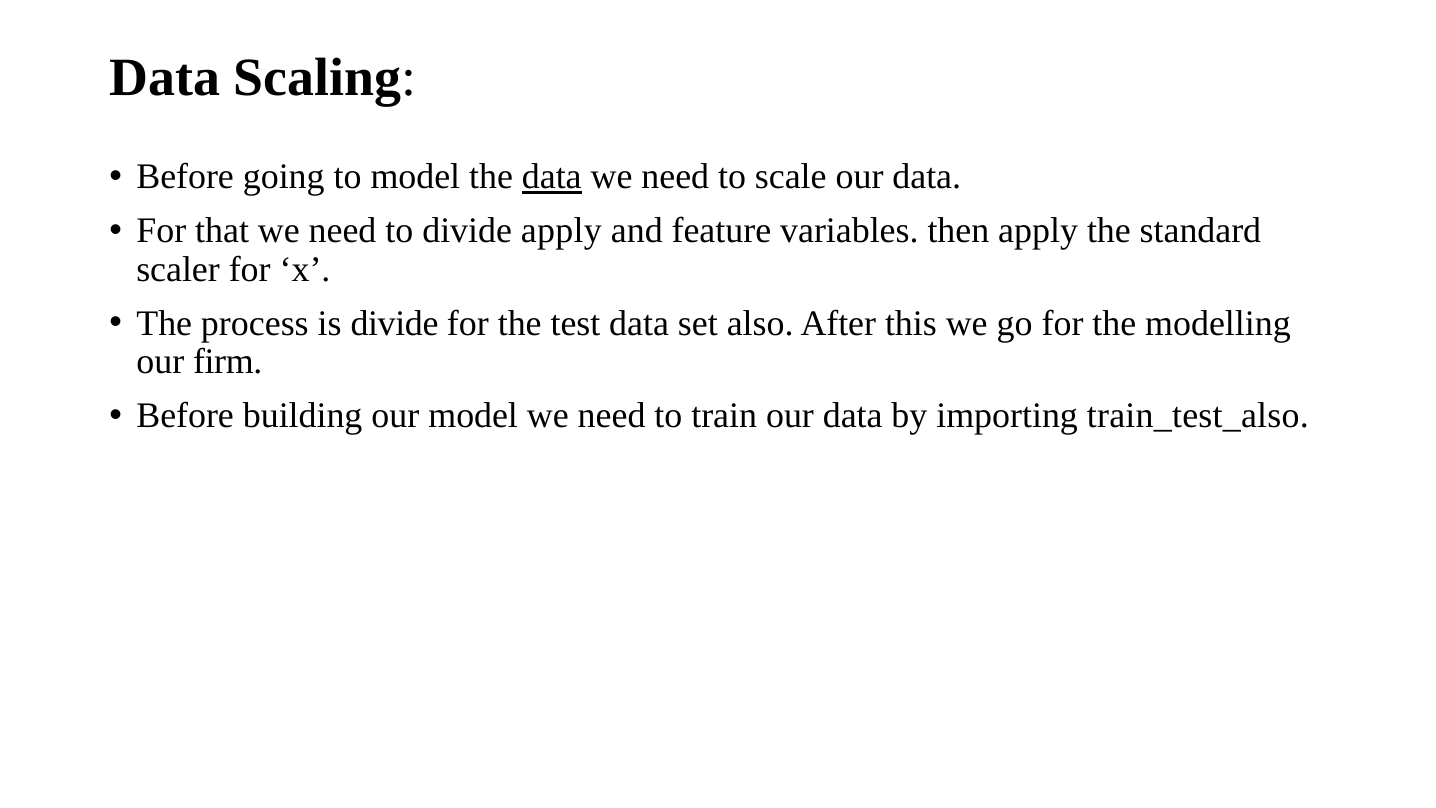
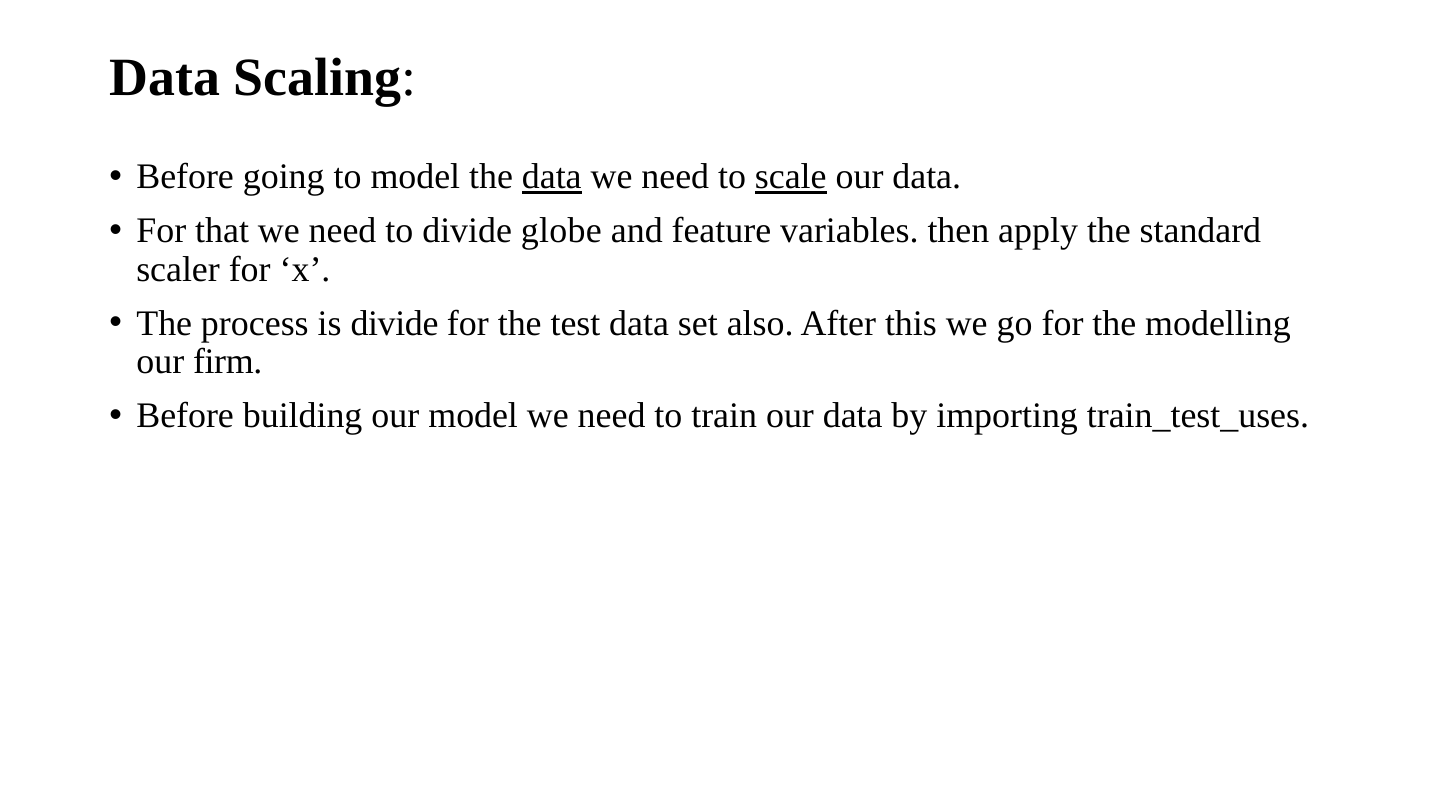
scale underline: none -> present
divide apply: apply -> globe
train_test_also: train_test_also -> train_test_uses
